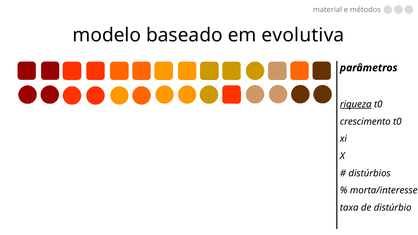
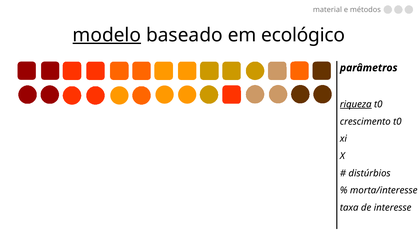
modelo underline: none -> present
evolutiva: evolutiva -> ecológico
distúrbio: distúrbio -> interesse
